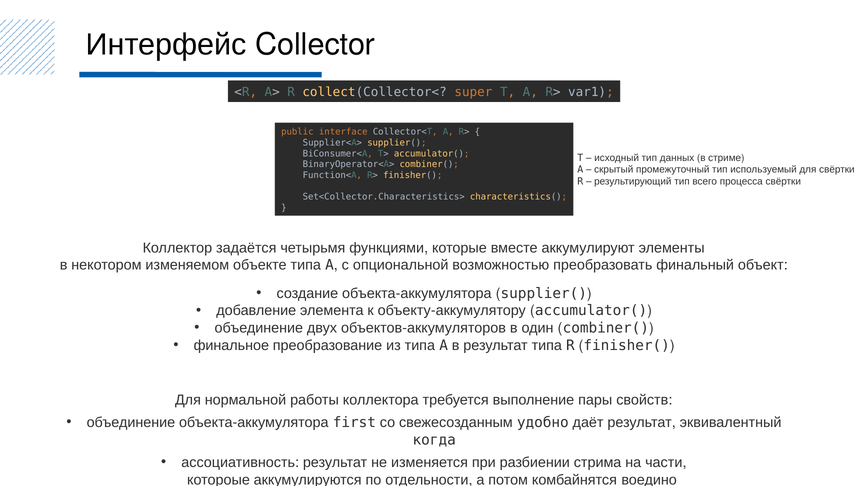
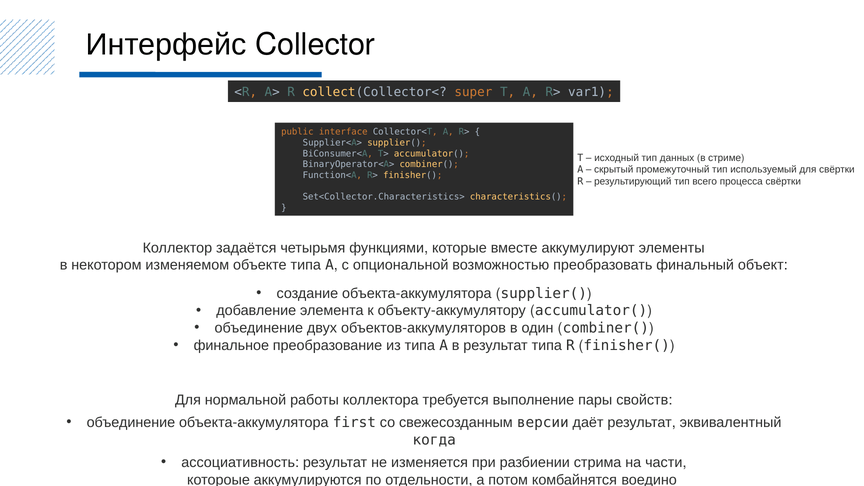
удобно: удобно -> версии
